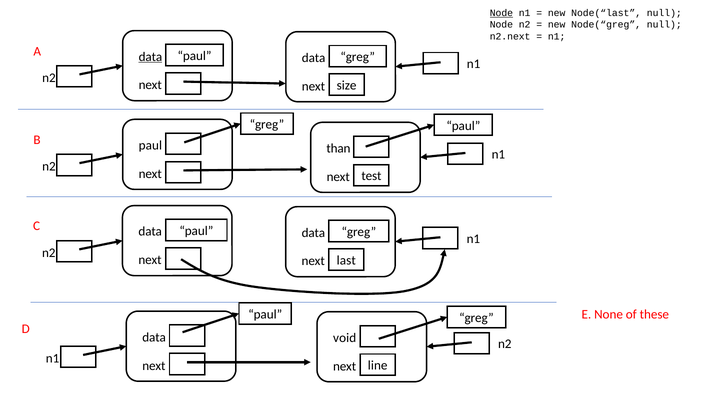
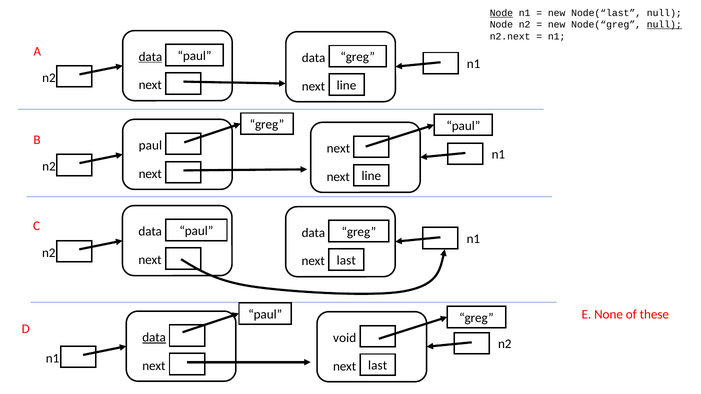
null at (664, 25) underline: none -> present
size at (347, 86): size -> line
than at (338, 149): than -> next
test at (371, 176): test -> line
data at (154, 337) underline: none -> present
line at (378, 366): line -> last
